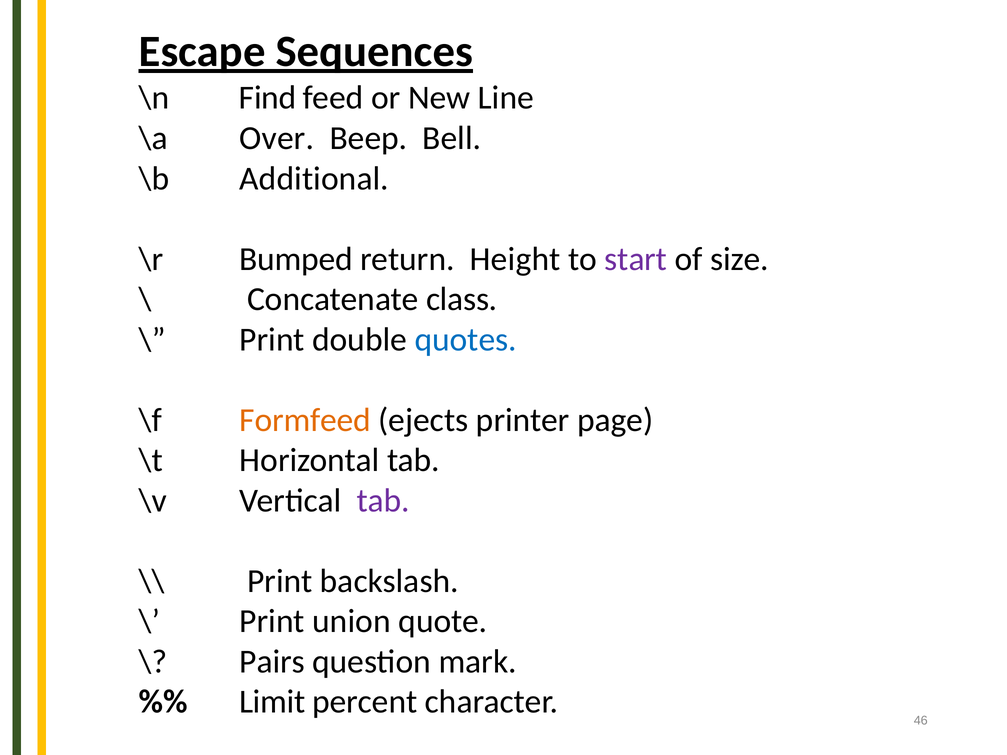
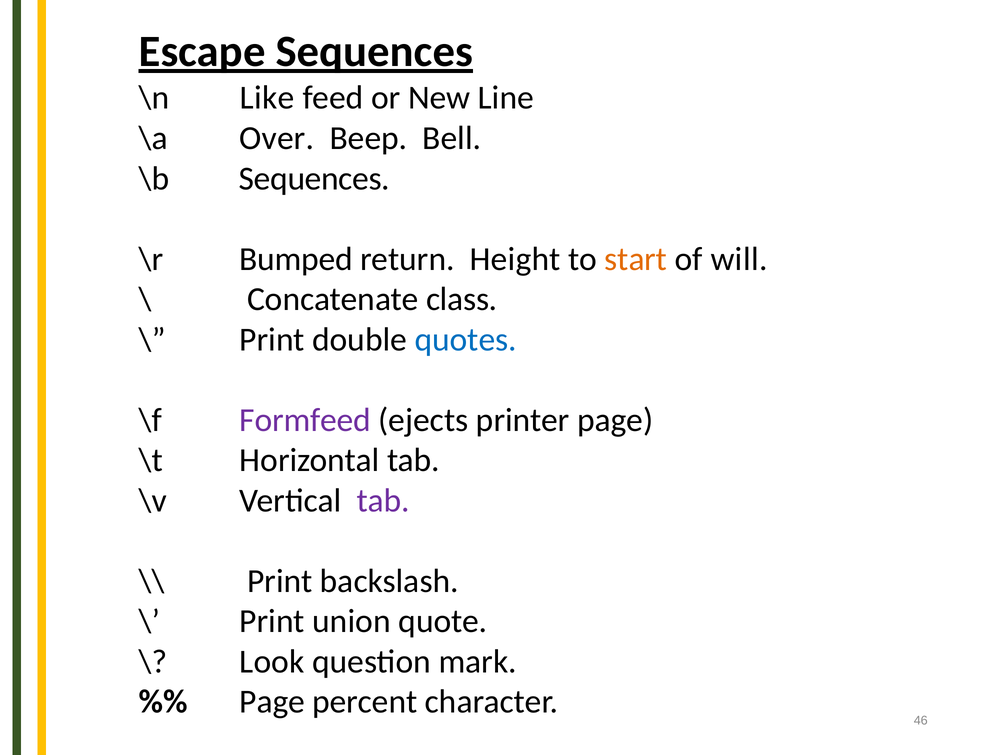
Find: Find -> Like
\b Additional: Additional -> Sequences
start colour: purple -> orange
size: size -> will
Formfeed colour: orange -> purple
Pairs: Pairs -> Look
Limit at (272, 702): Limit -> Page
